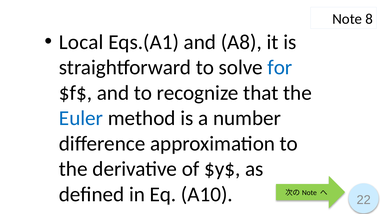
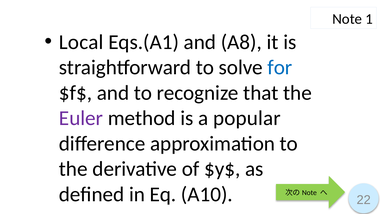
8: 8 -> 1
Euler colour: blue -> purple
number: number -> popular
